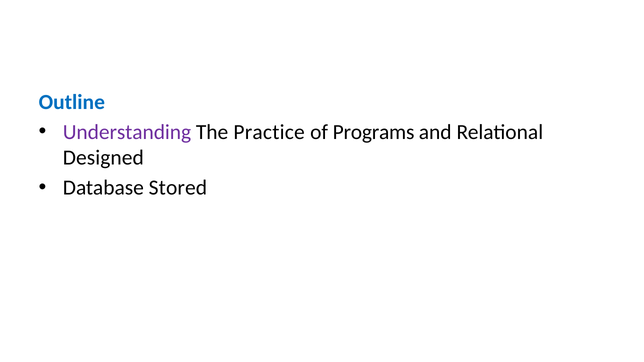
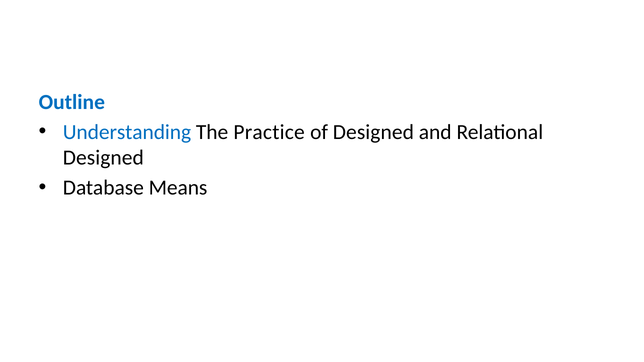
Understanding colour: purple -> blue
of Programs: Programs -> Designed
Stored: Stored -> Means
